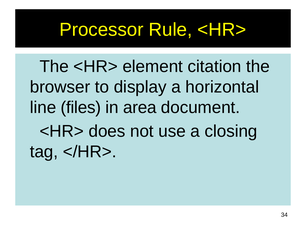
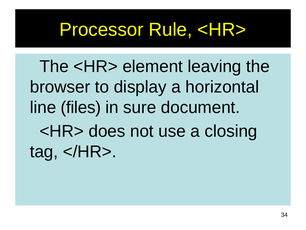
citation: citation -> leaving
area: area -> sure
